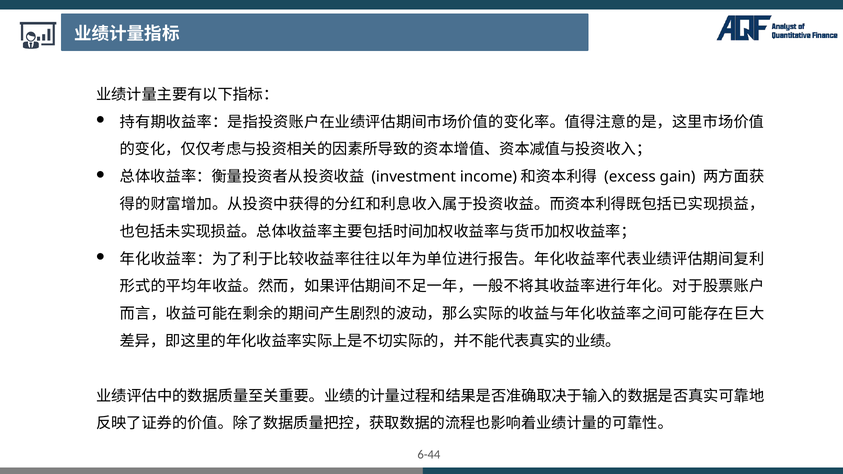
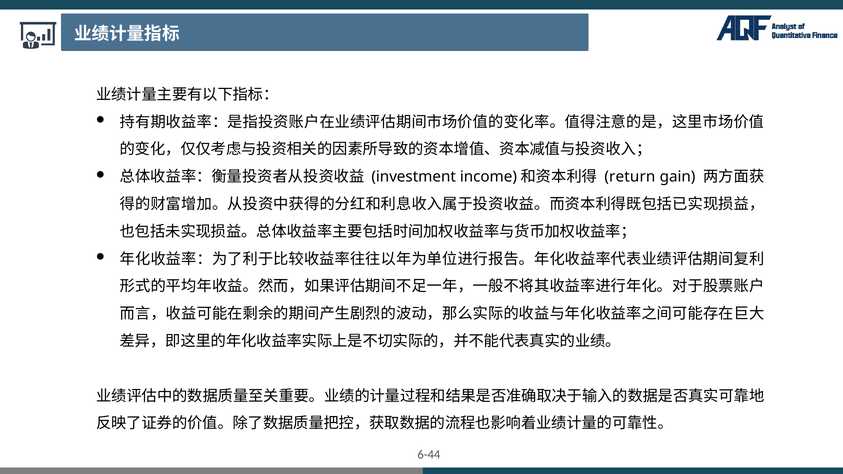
excess: excess -> return
